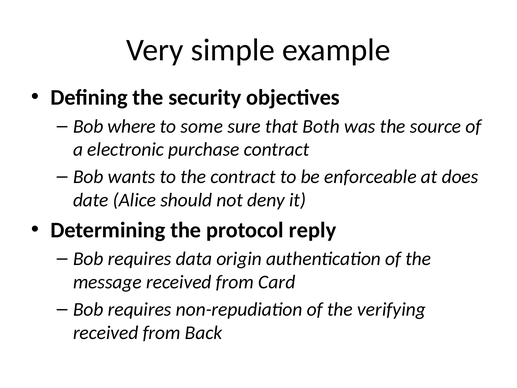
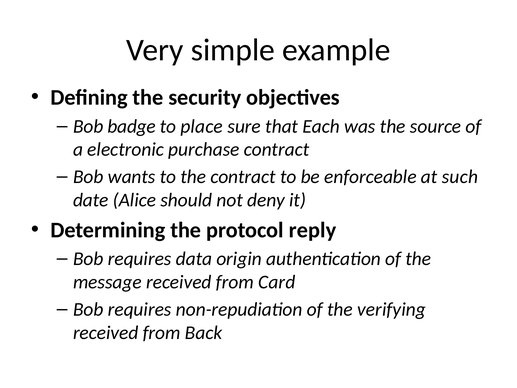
where: where -> badge
some: some -> place
Both: Both -> Each
does: does -> such
